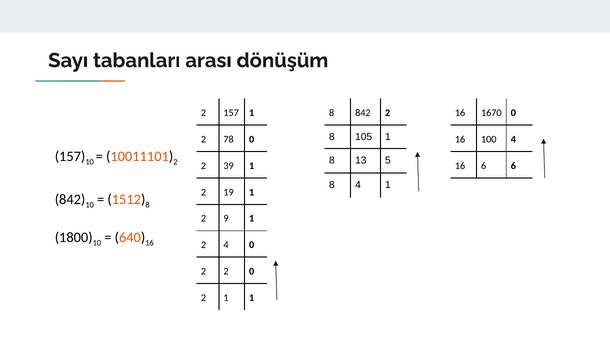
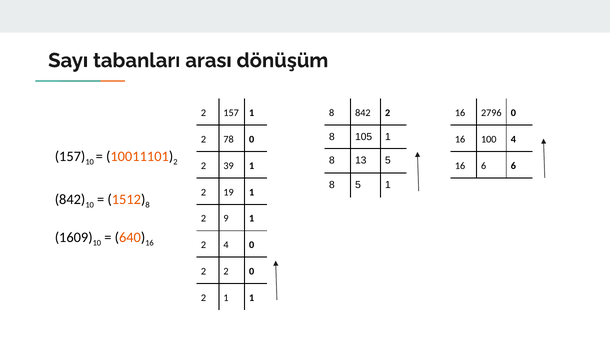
1670: 1670 -> 2796
8 4: 4 -> 5
1800: 1800 -> 1609
